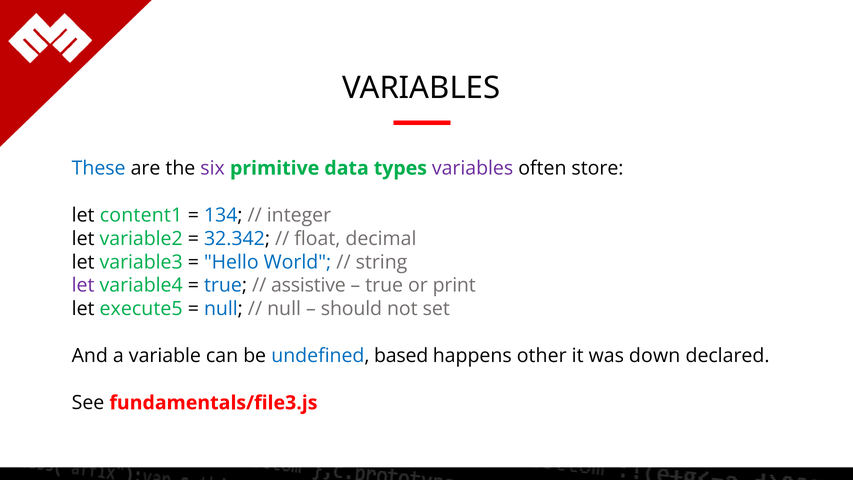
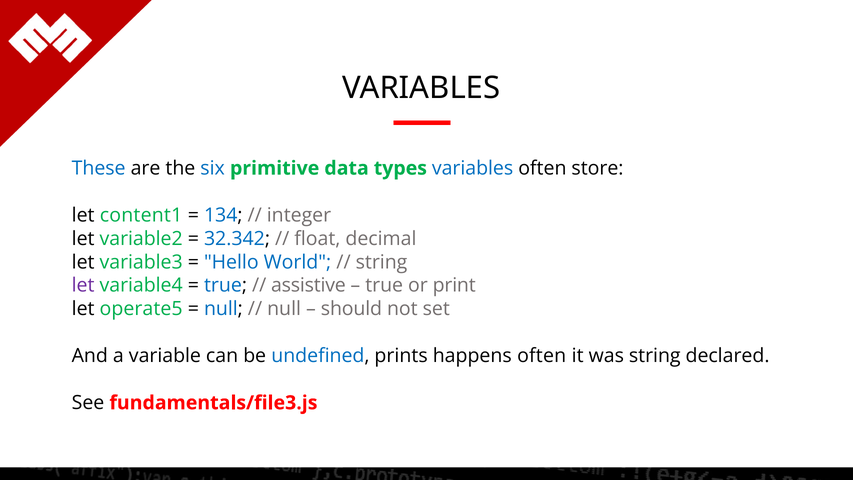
six colour: purple -> blue
variables at (473, 168) colour: purple -> blue
execute5: execute5 -> operate5
based: based -> prints
happens other: other -> often
was down: down -> string
